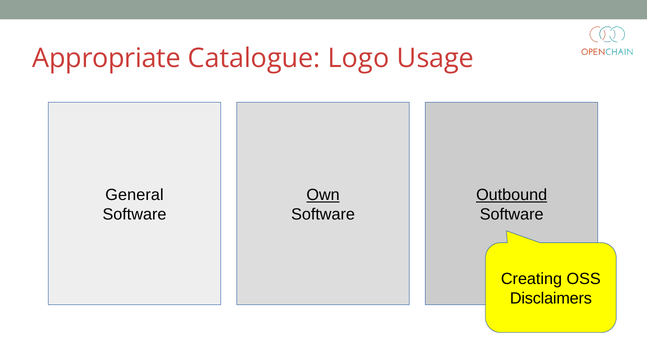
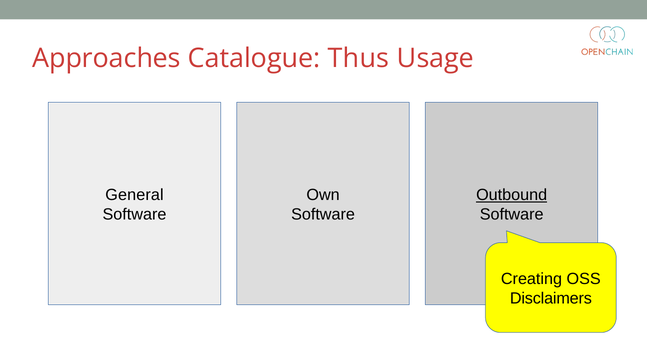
Appropriate: Appropriate -> Approaches
Logo: Logo -> Thus
Own underline: present -> none
